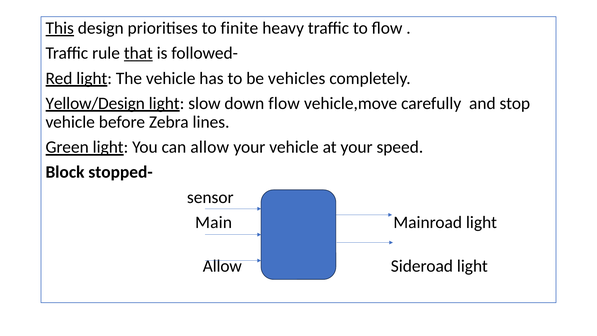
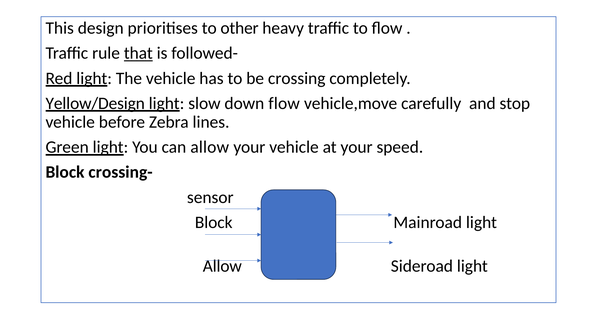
This underline: present -> none
finite: finite -> other
vehicles: vehicles -> crossing
stopped-: stopped- -> crossing-
Main at (214, 222): Main -> Block
